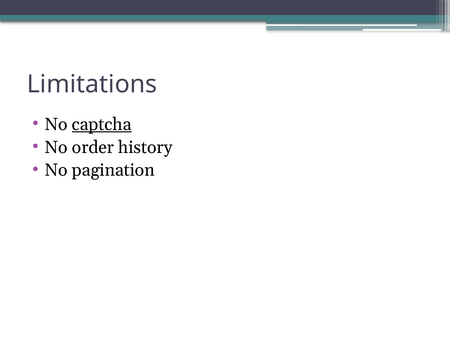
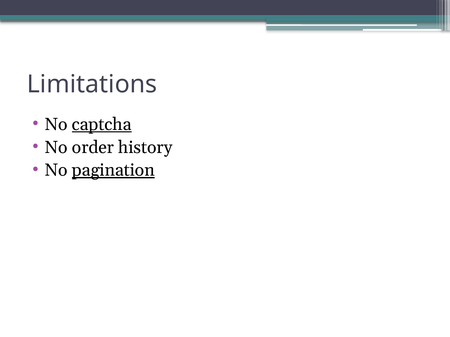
pagination underline: none -> present
